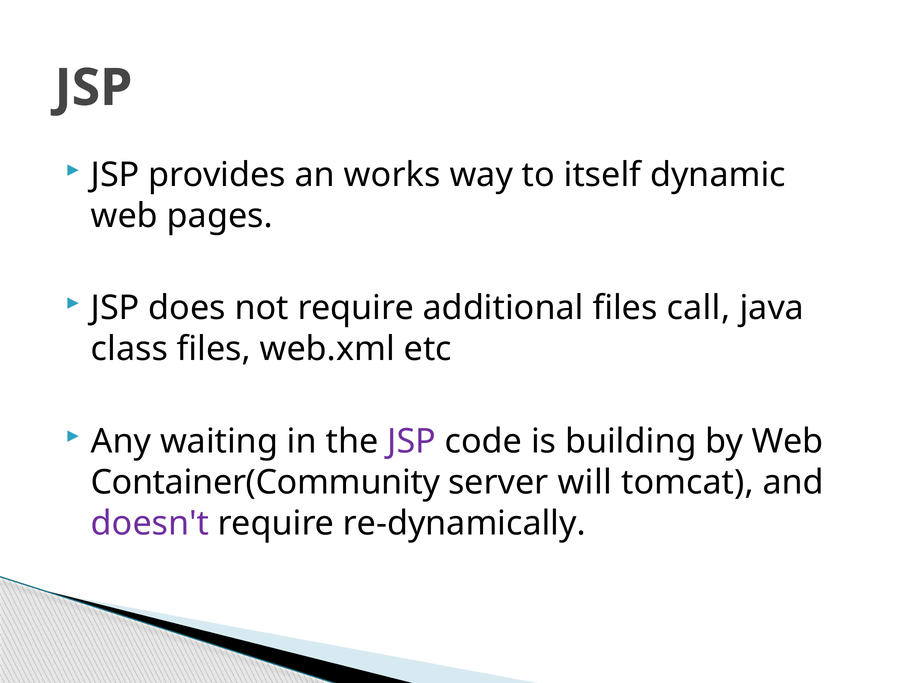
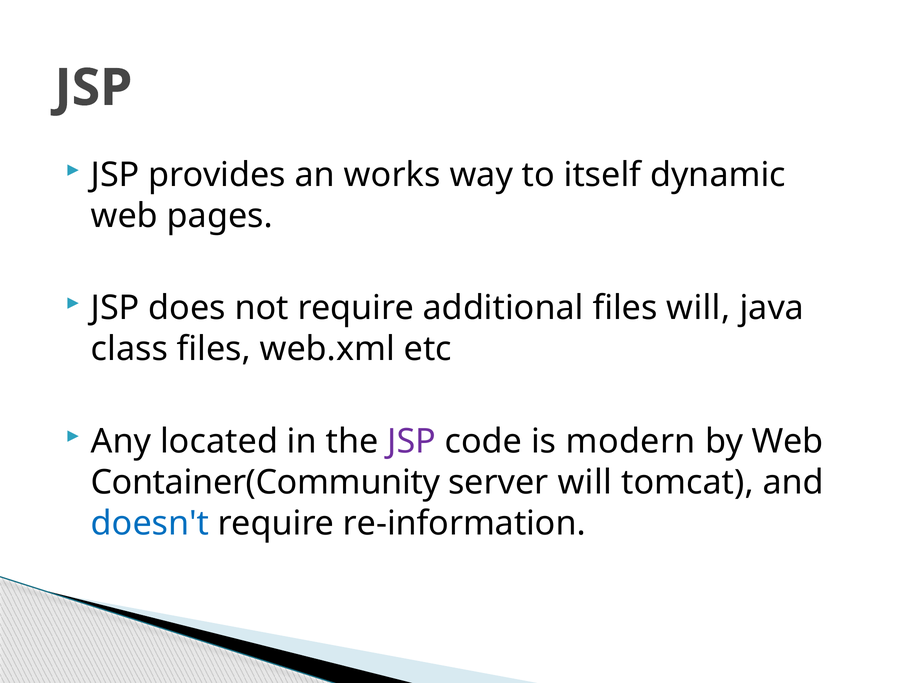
files call: call -> will
waiting: waiting -> located
building: building -> modern
doesn't colour: purple -> blue
re-dynamically: re-dynamically -> re-information
